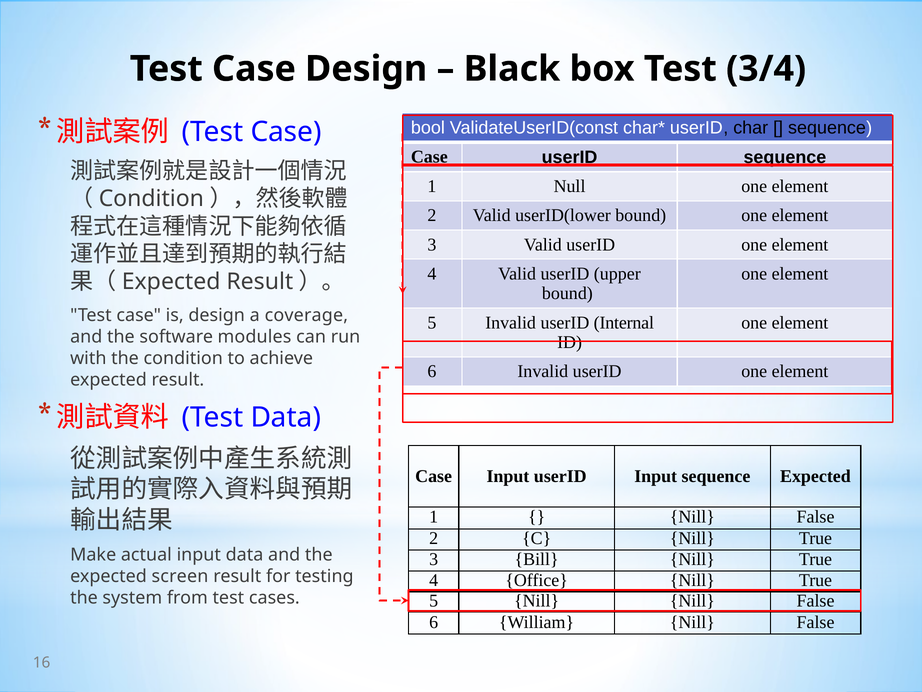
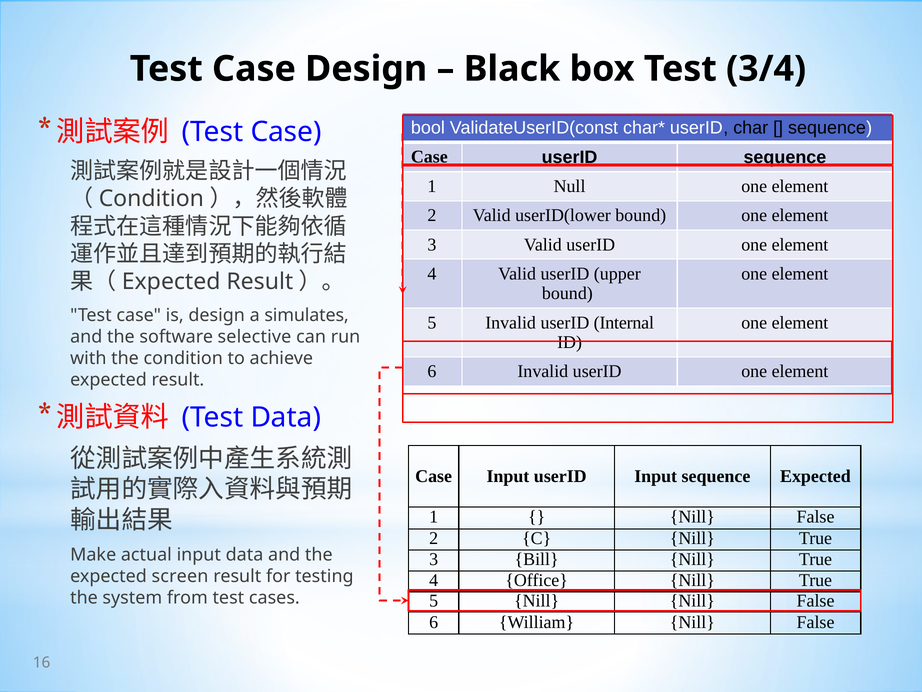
coverage: coverage -> simulates
modules: modules -> selective
